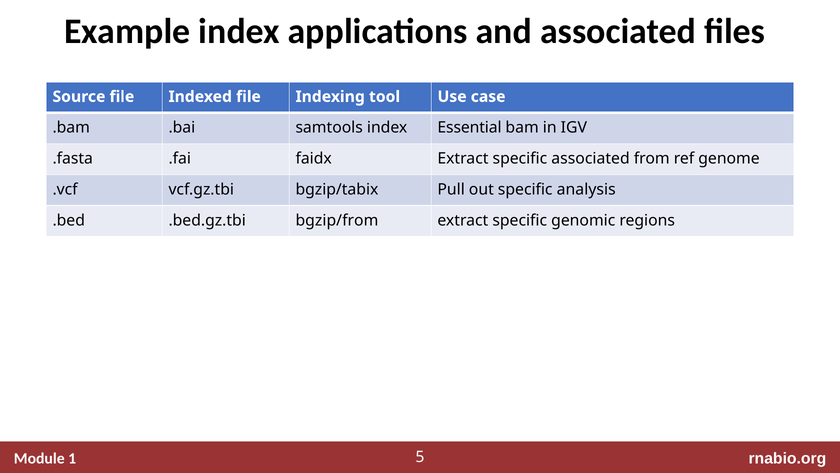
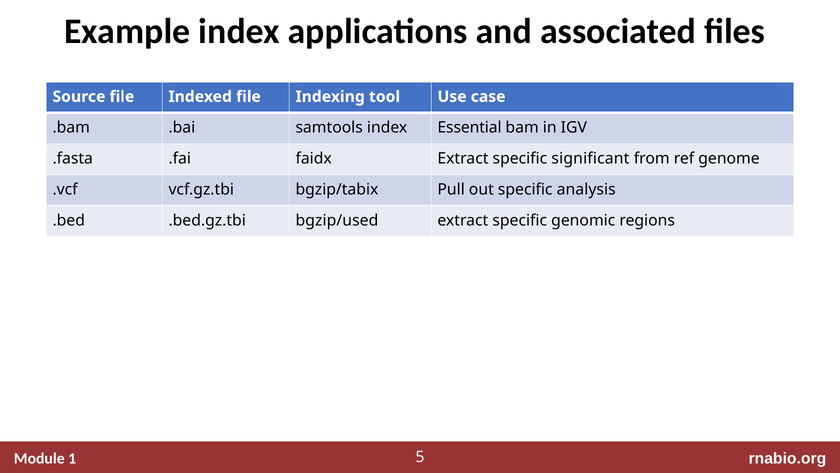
specific associated: associated -> significant
bgzip/from: bgzip/from -> bgzip/used
